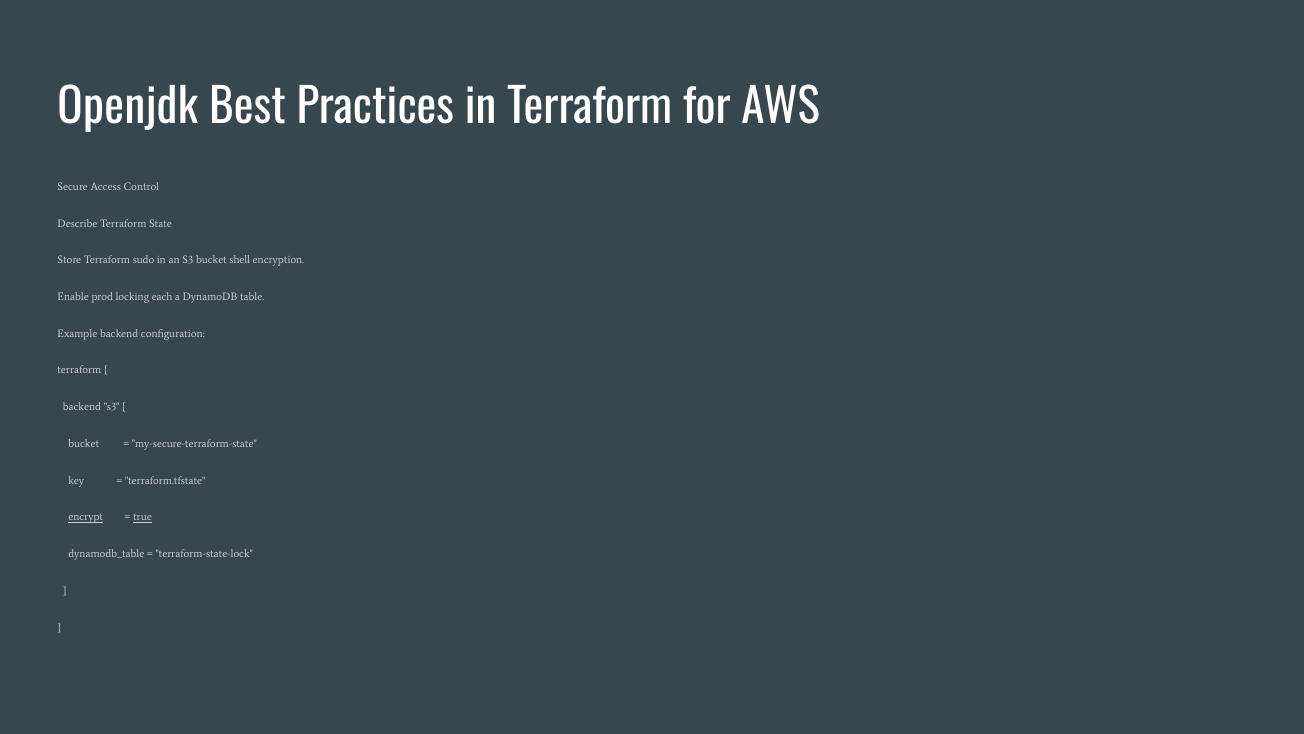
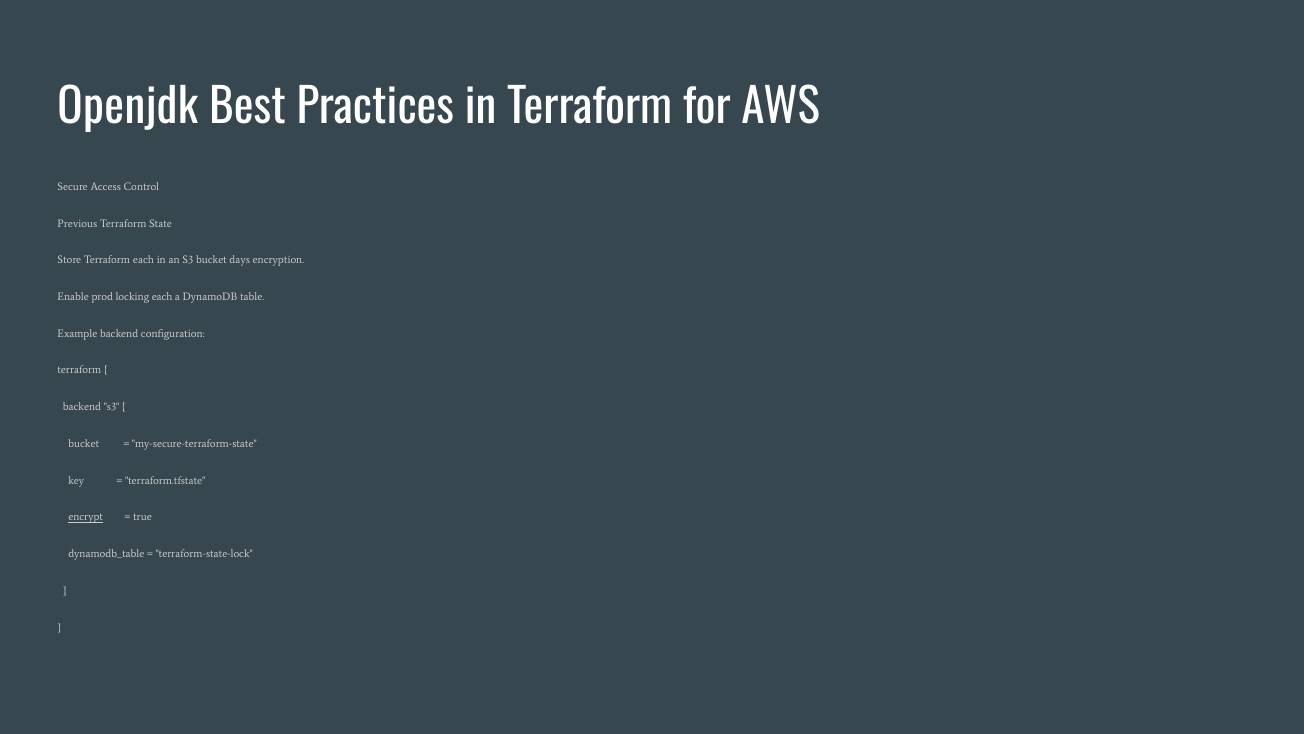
Describe: Describe -> Previous
Terraform sudo: sudo -> each
shell: shell -> days
true underline: present -> none
